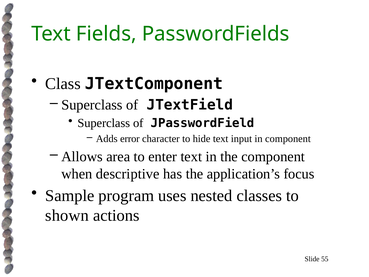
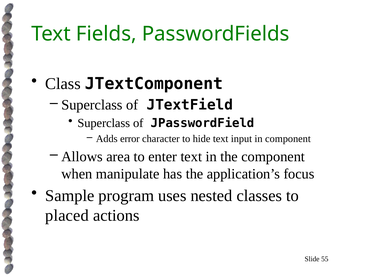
descriptive: descriptive -> manipulate
shown: shown -> placed
